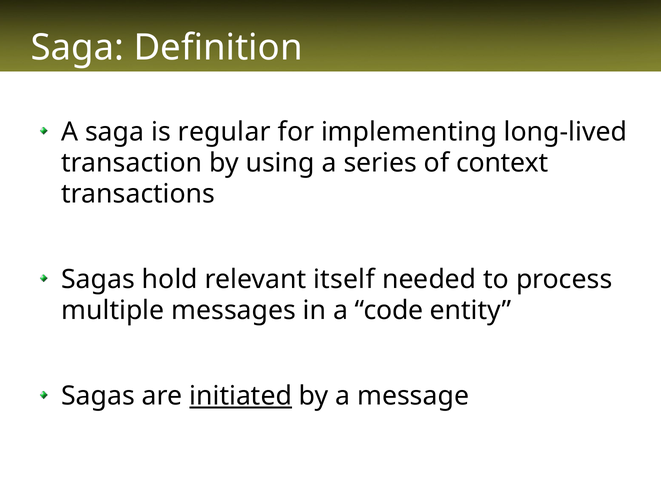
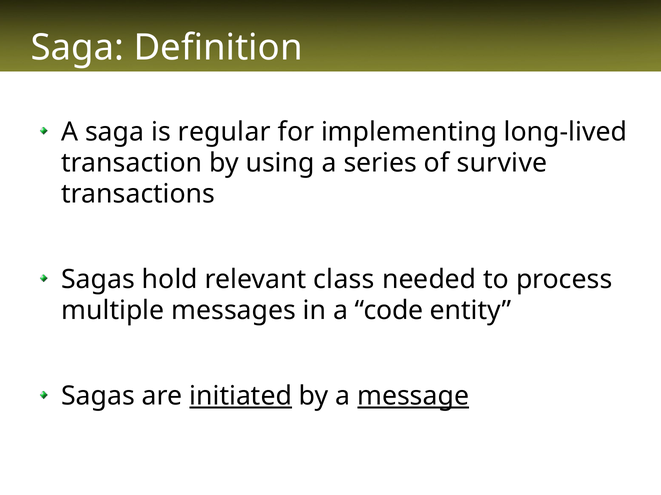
context: context -> survive
itself: itself -> class
message underline: none -> present
